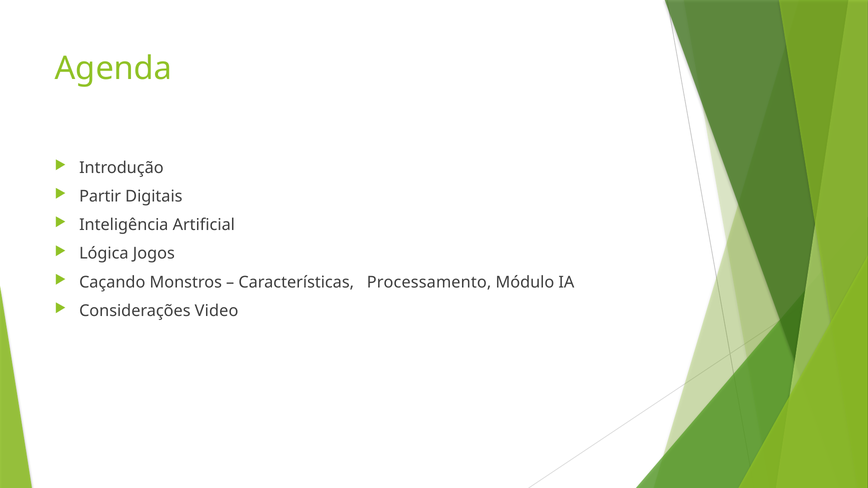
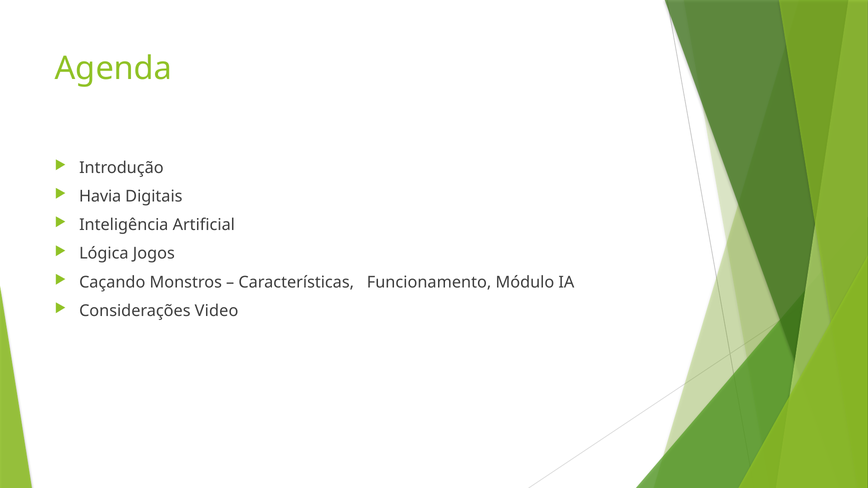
Partir: Partir -> Havia
Processamento: Processamento -> Funcionamento
